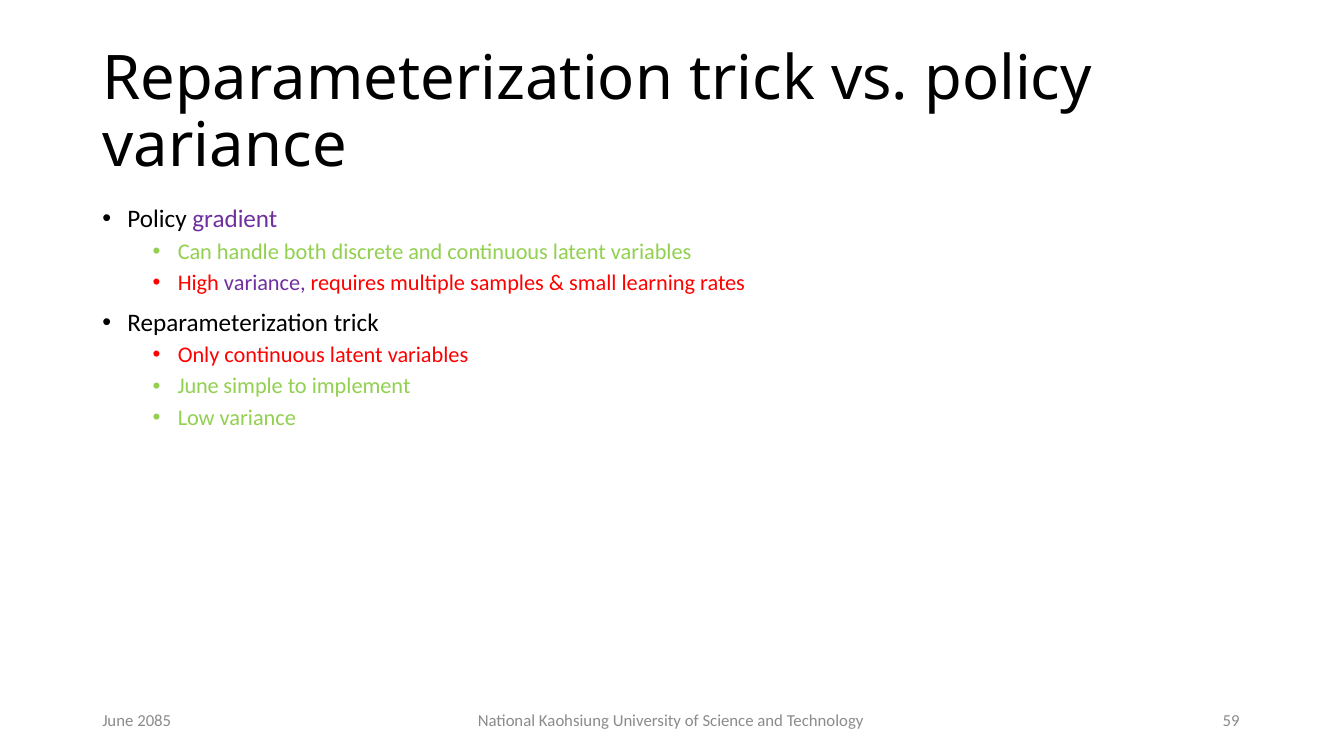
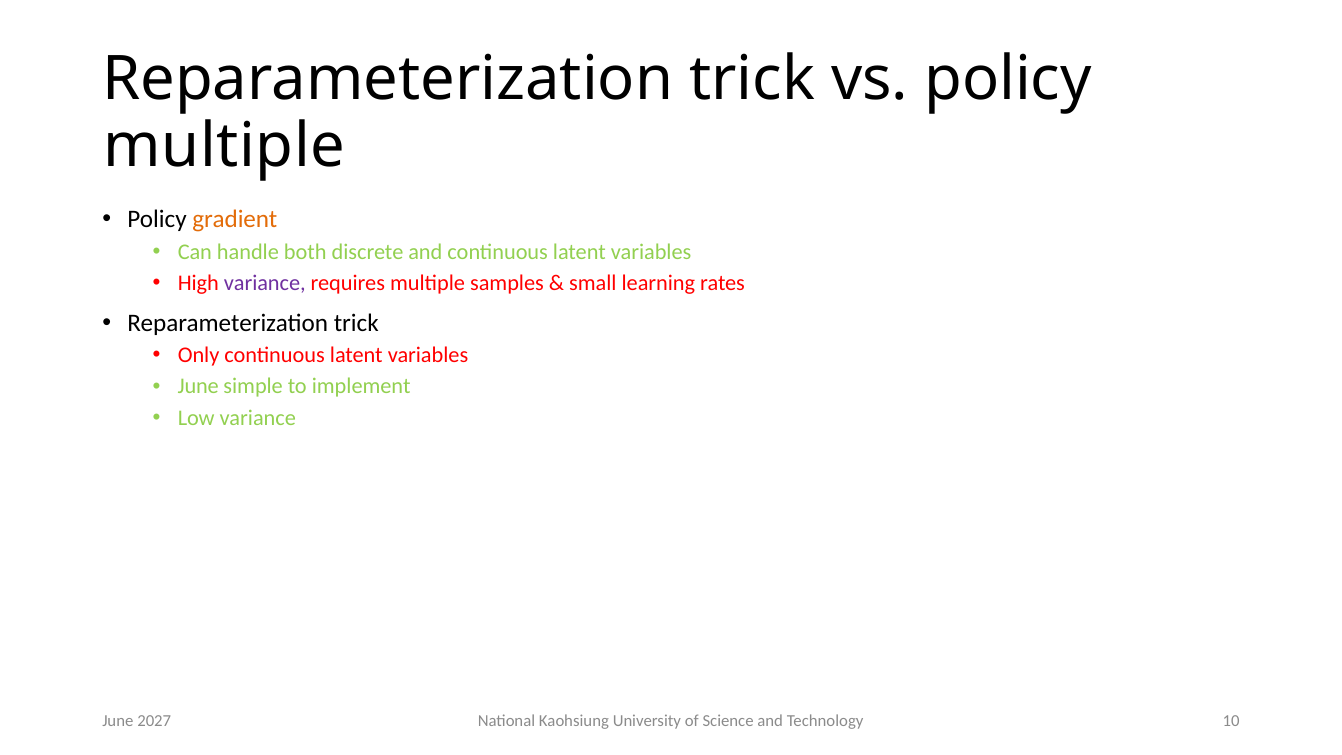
variance at (225, 146): variance -> multiple
gradient colour: purple -> orange
59: 59 -> 10
2085: 2085 -> 2027
